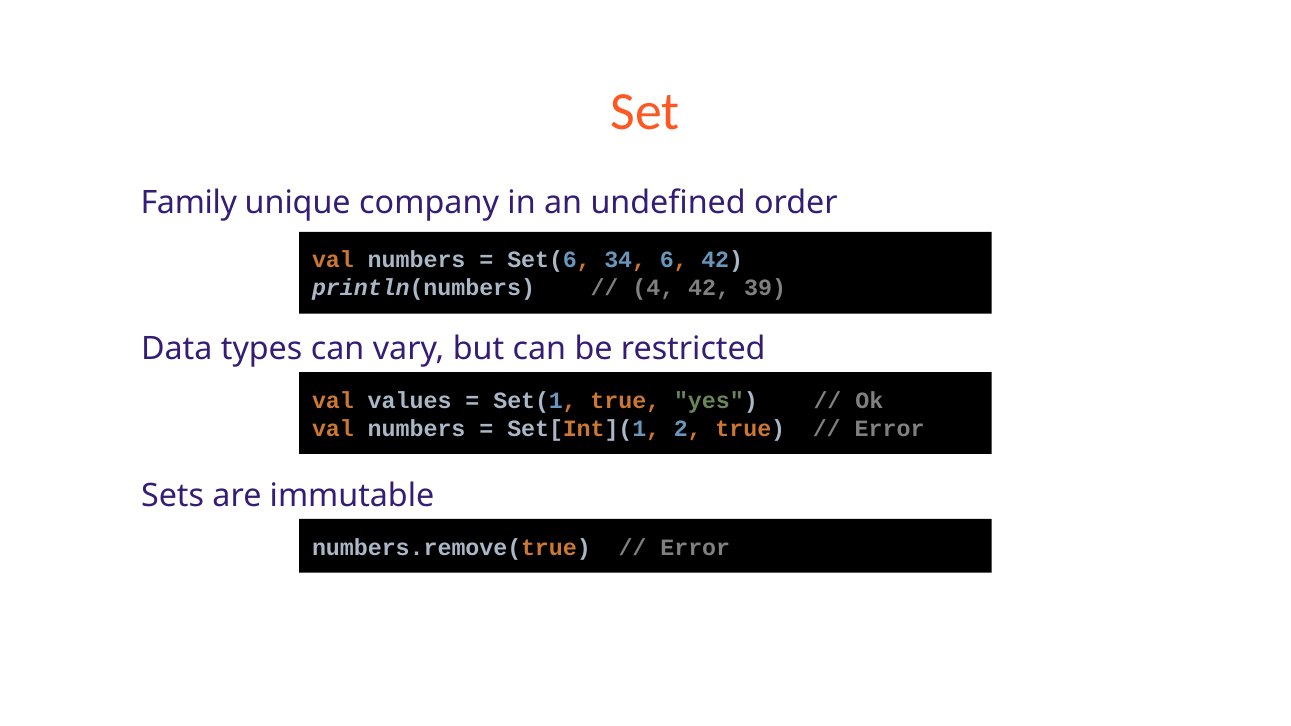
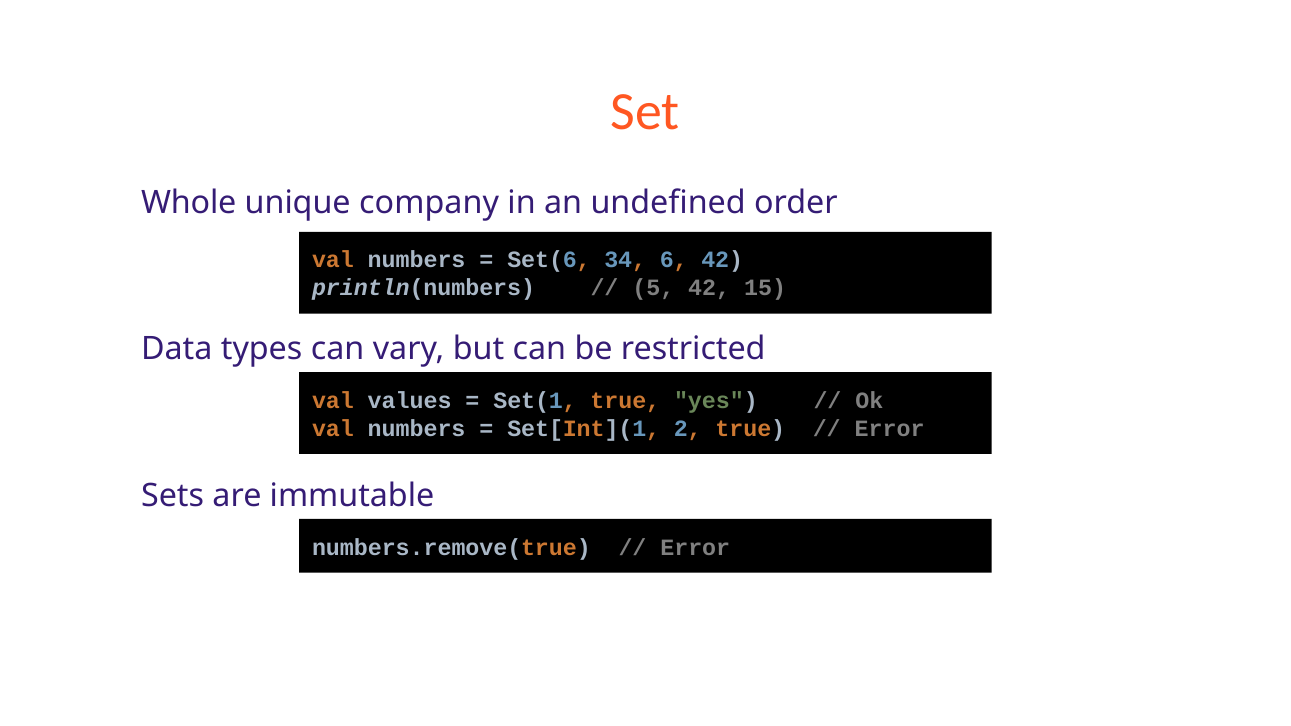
Family: Family -> Whole
4: 4 -> 5
39: 39 -> 15
